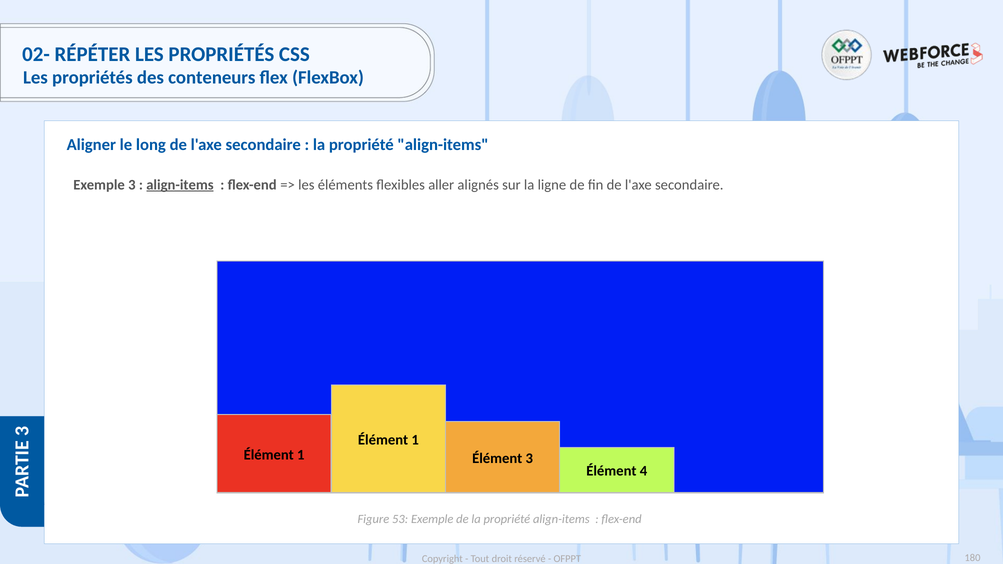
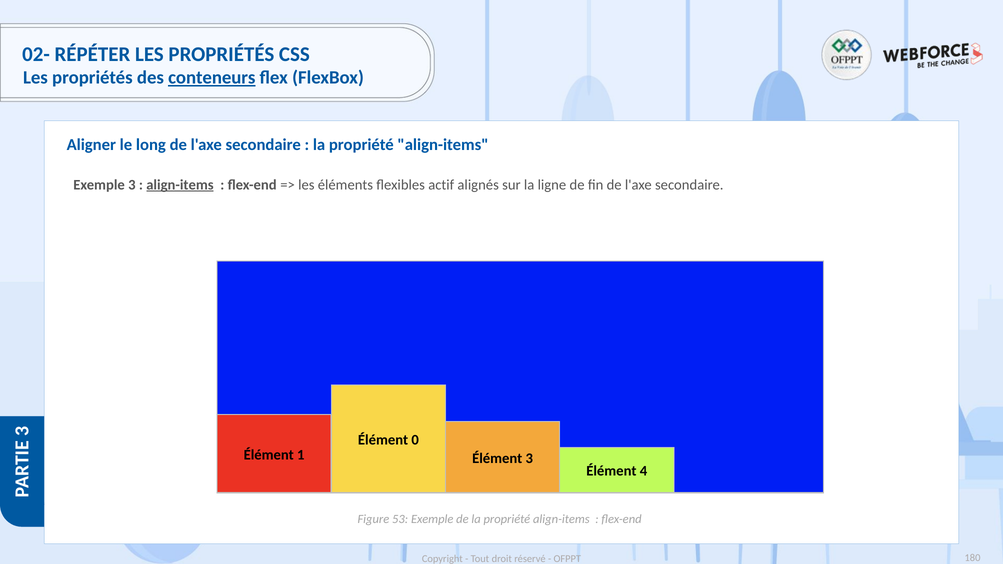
conteneurs underline: none -> present
aller: aller -> actif
1 at (415, 440): 1 -> 0
